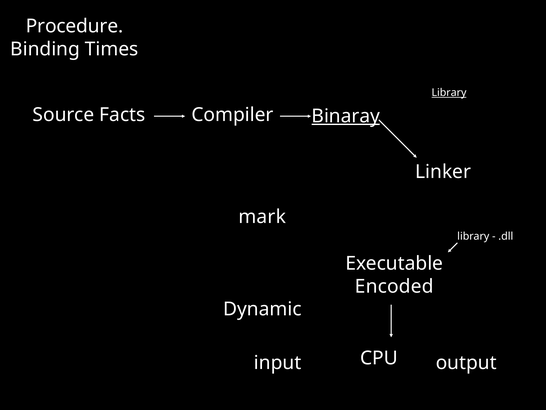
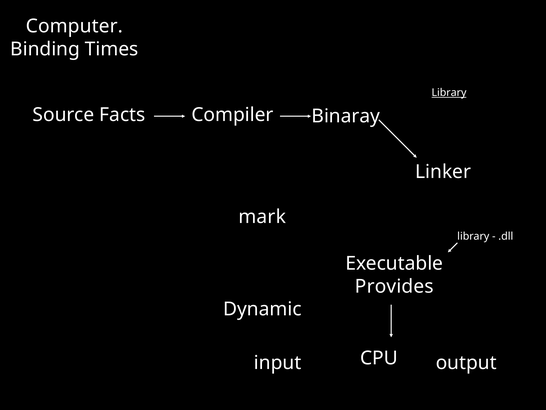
Procedure: Procedure -> Computer
Binaray underline: present -> none
Encoded: Encoded -> Provides
